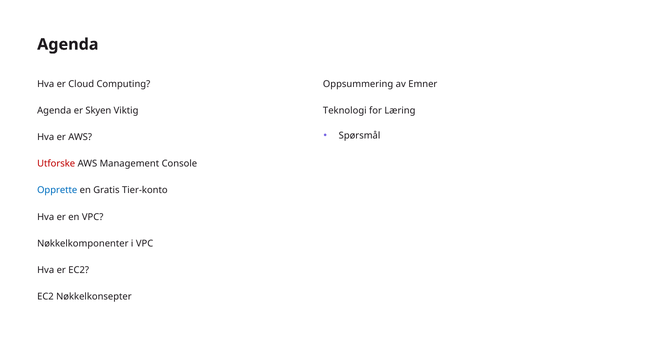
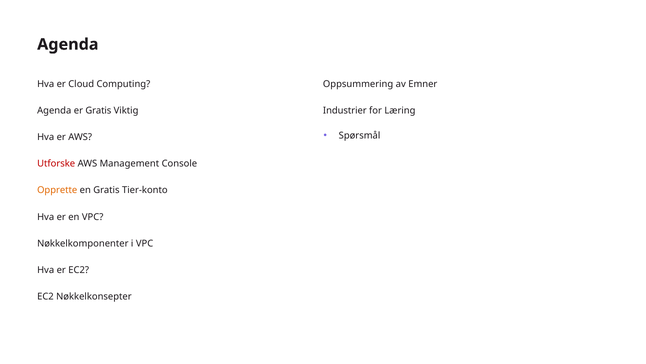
er Skyen: Skyen -> Gratis
Teknologi: Teknologi -> Industrier
Opprette colour: blue -> orange
